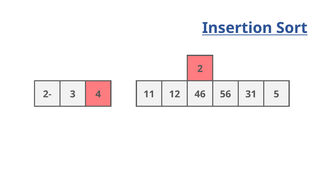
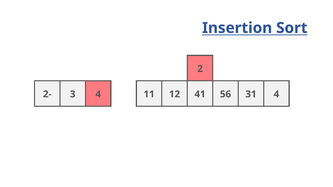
46: 46 -> 41
31 5: 5 -> 4
